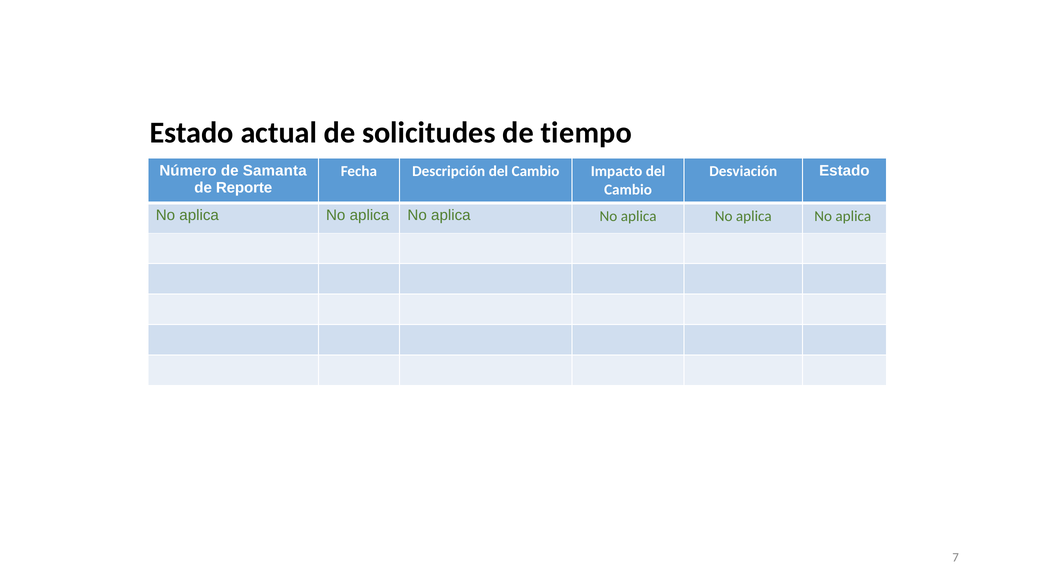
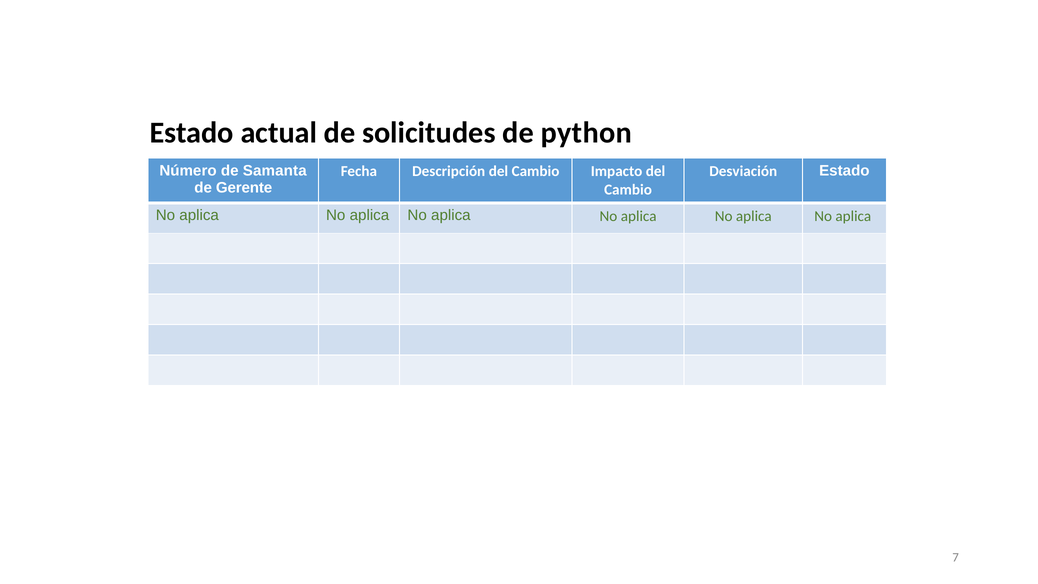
tiempo: tiempo -> python
Reporte: Reporte -> Gerente
